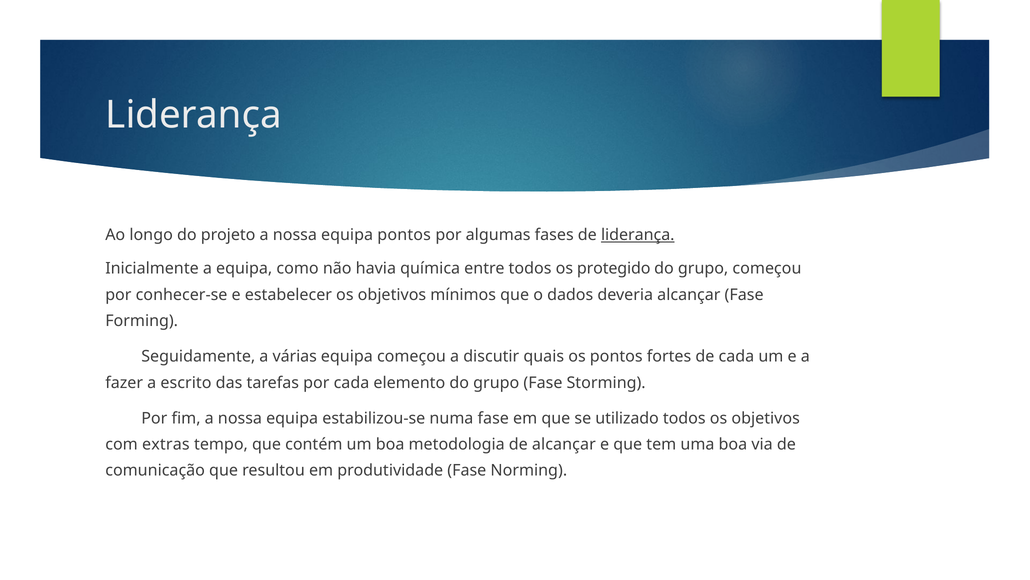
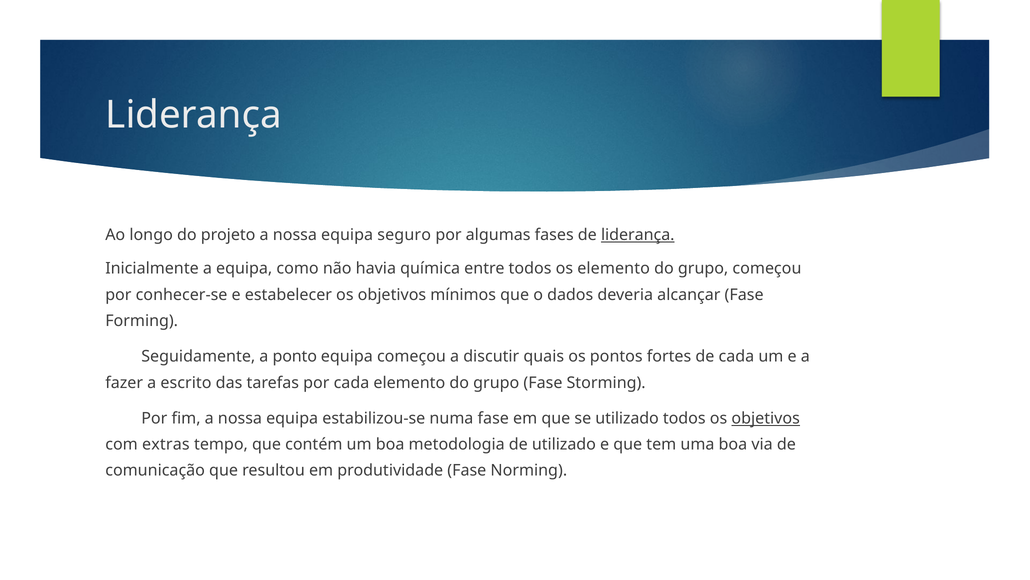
equipa pontos: pontos -> seguro
os protegido: protegido -> elemento
várias: várias -> ponto
objetivos at (766, 418) underline: none -> present
de alcançar: alcançar -> utilizado
